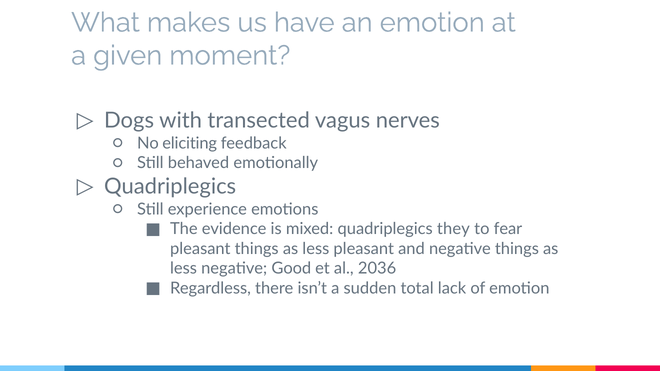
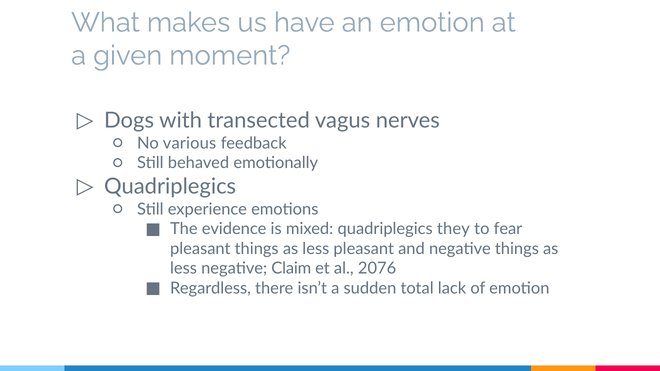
eliciting: eliciting -> various
Good: Good -> Claim
2036: 2036 -> 2076
